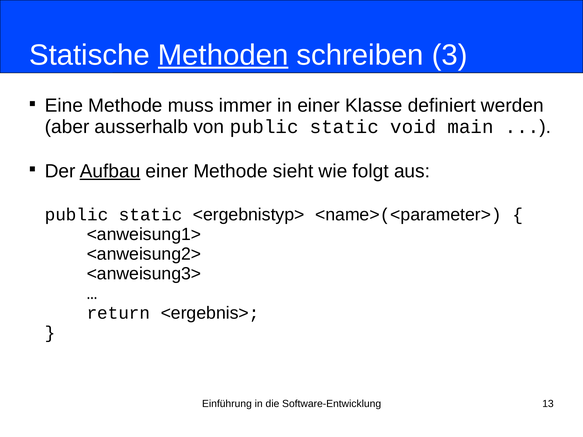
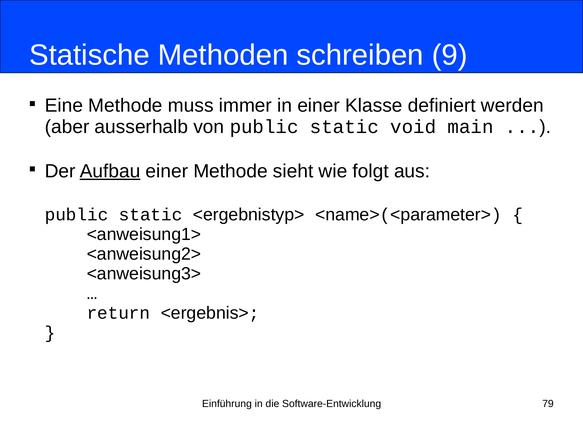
Methoden underline: present -> none
3: 3 -> 9
13: 13 -> 79
